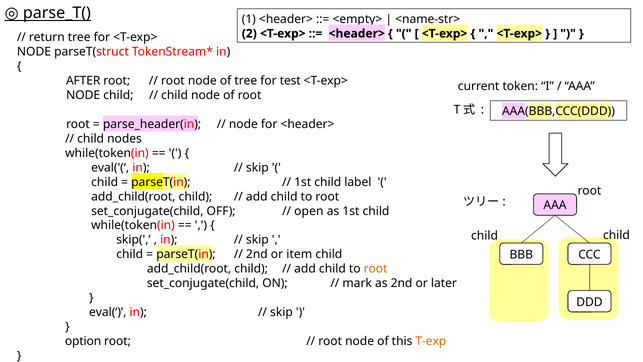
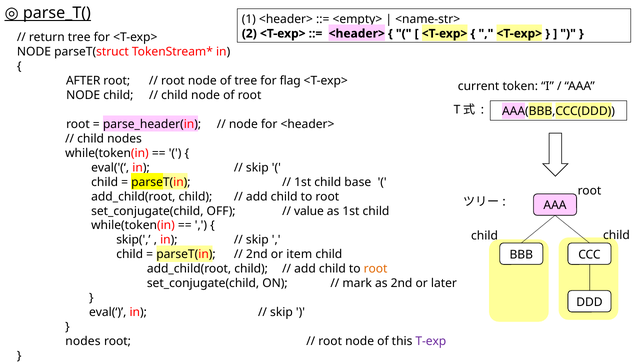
test: test -> flag
label: label -> base
open: open -> value
option at (83, 341): option -> nodes
T-exp colour: orange -> purple
